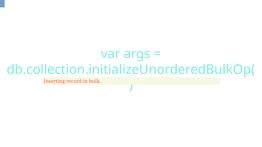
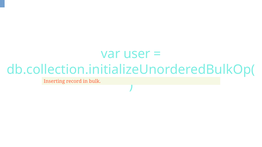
args: args -> user
